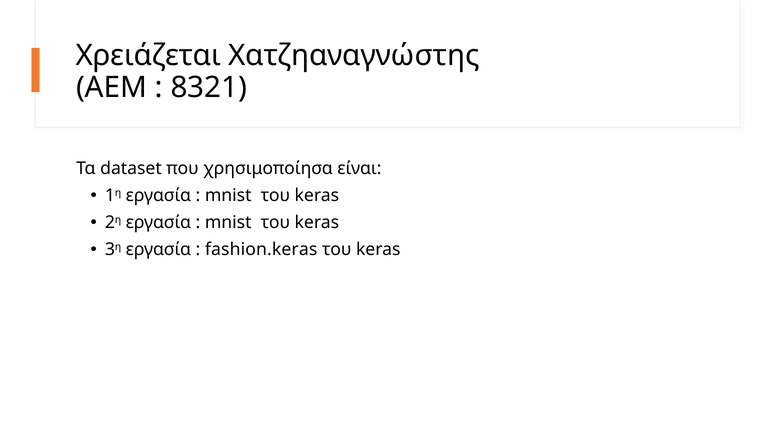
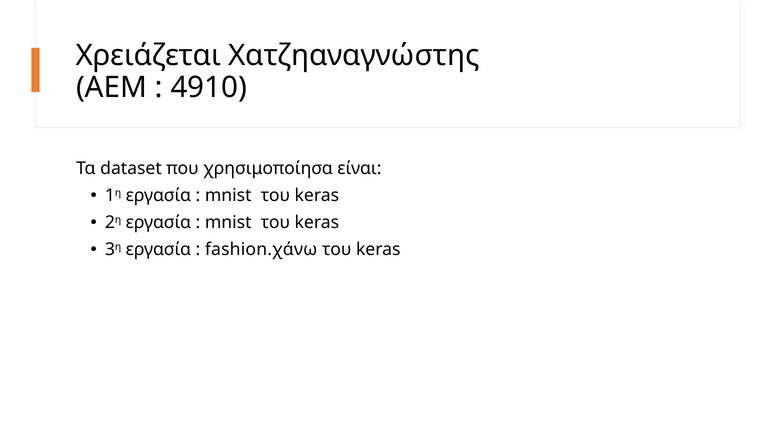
8321: 8321 -> 4910
fashion.keras: fashion.keras -> fashion.χάνω
